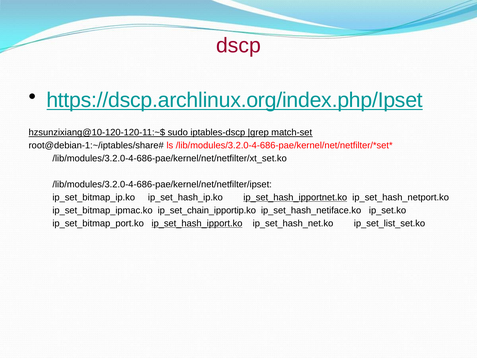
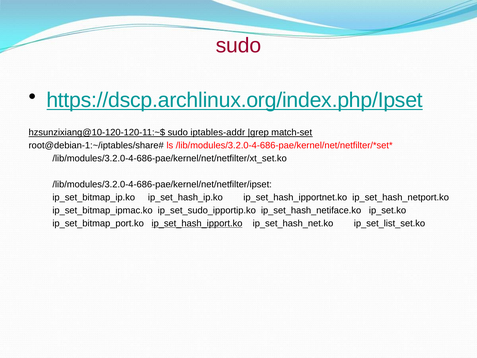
dscp at (238, 46): dscp -> sudo
iptables-dscp: iptables-dscp -> iptables-addr
ip_set_hash_ipportnet.ko underline: present -> none
ip_set_chain_ipportip.ko: ip_set_chain_ipportip.ko -> ip_set_sudo_ipportip.ko
